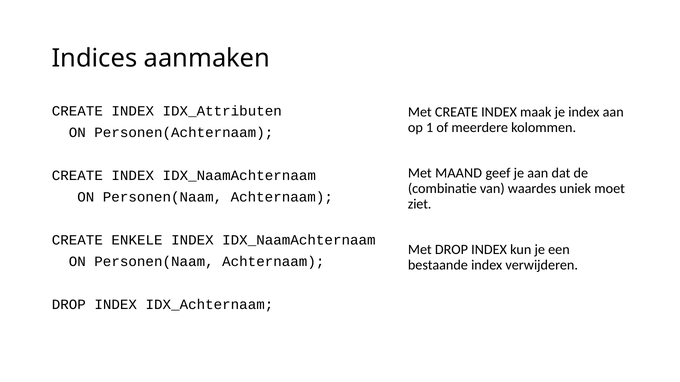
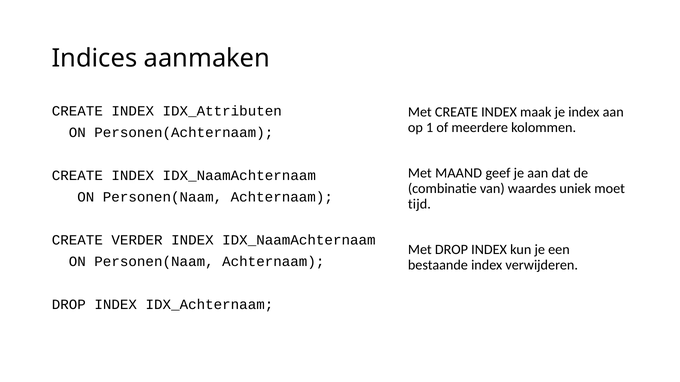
ziet: ziet -> tijd
ENKELE: ENKELE -> VERDER
